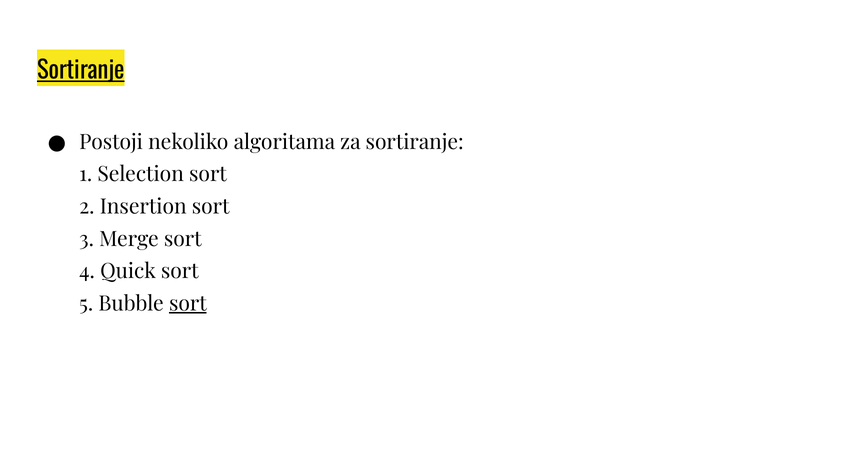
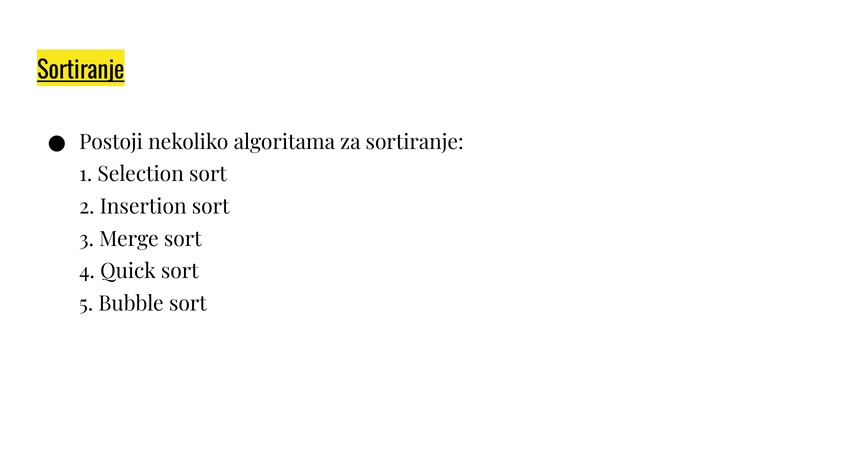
sort at (188, 304) underline: present -> none
